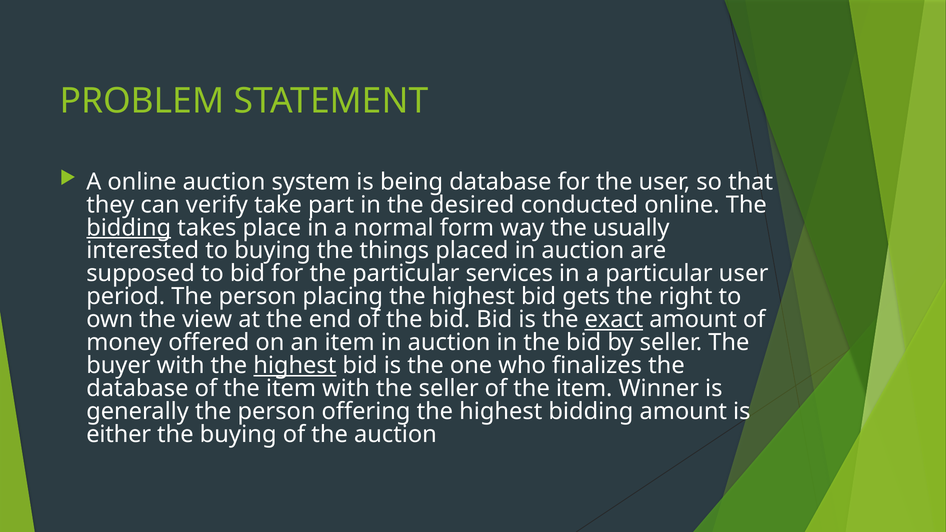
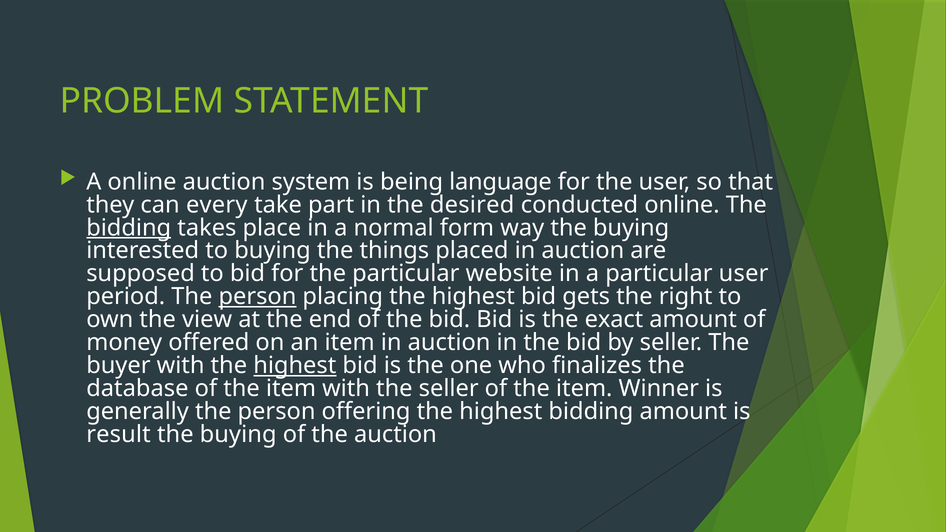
being database: database -> language
verify: verify -> every
way the usually: usually -> buying
services: services -> website
person at (257, 297) underline: none -> present
exact underline: present -> none
either: either -> result
